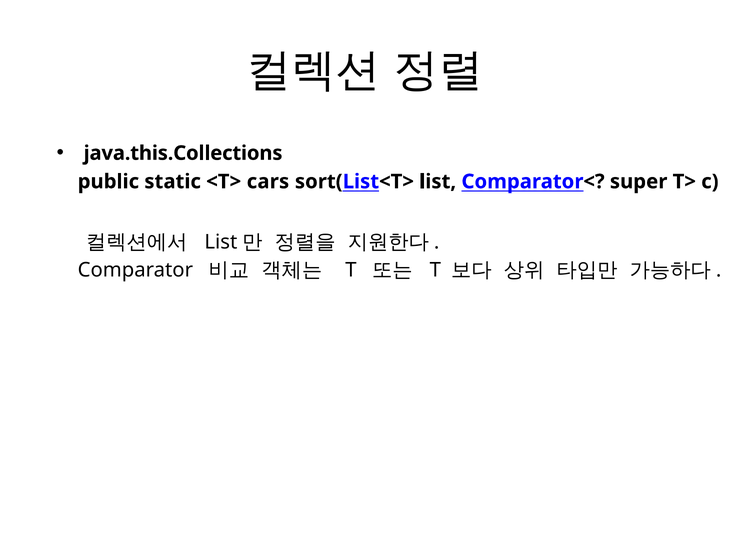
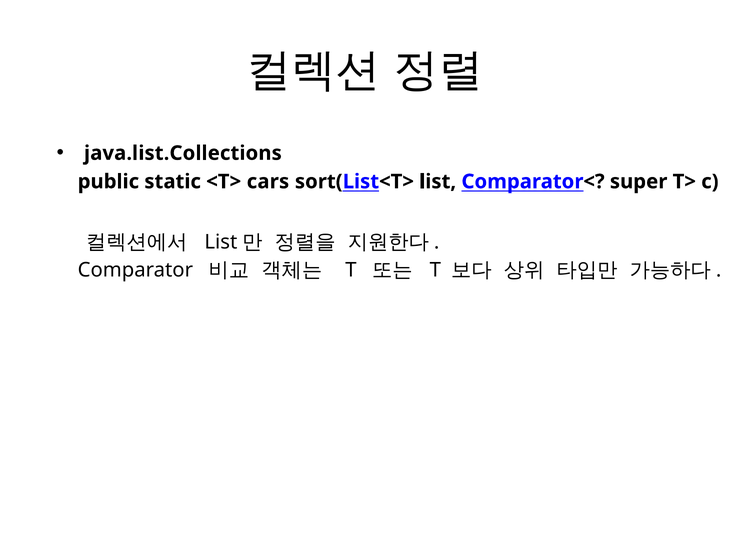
java.this.Collections: java.this.Collections -> java.list.Collections
